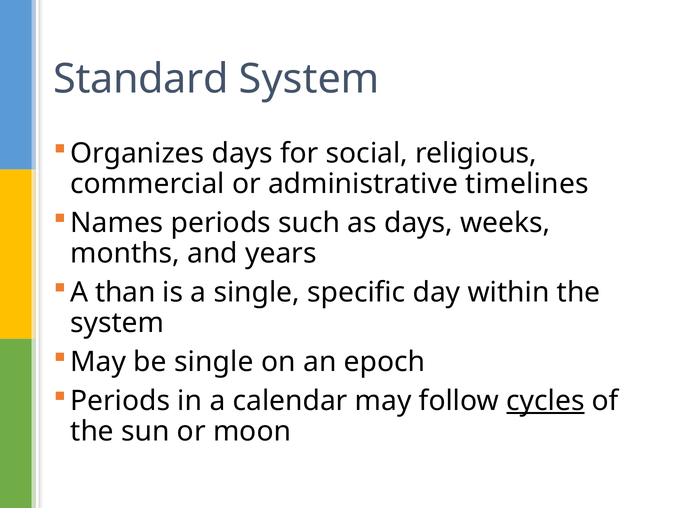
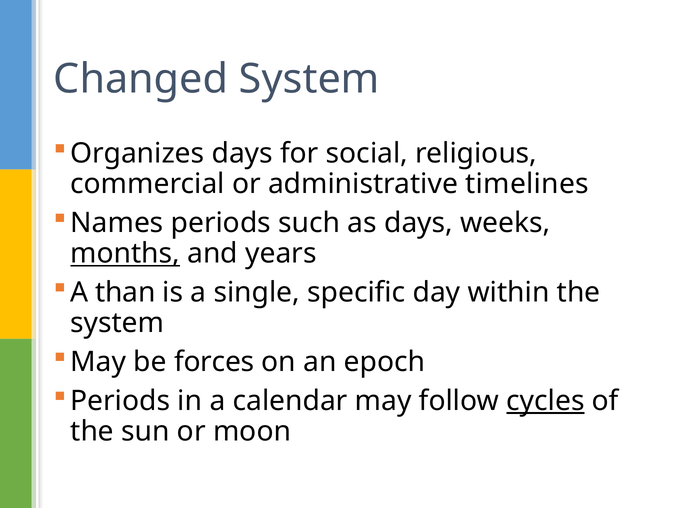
Standard: Standard -> Changed
months underline: none -> present
be single: single -> forces
